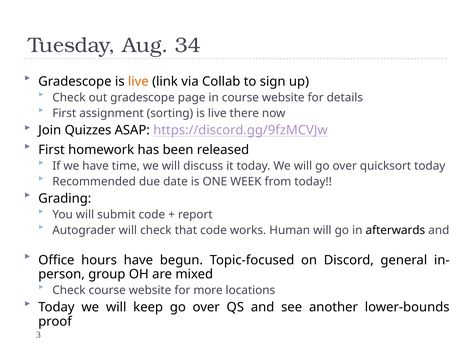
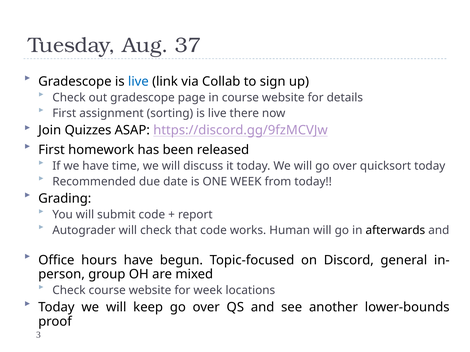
34: 34 -> 37
live at (138, 82) colour: orange -> blue
for more: more -> week
